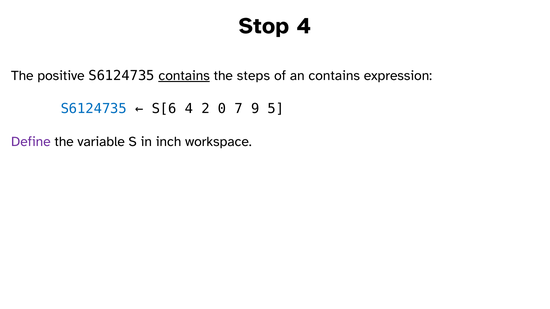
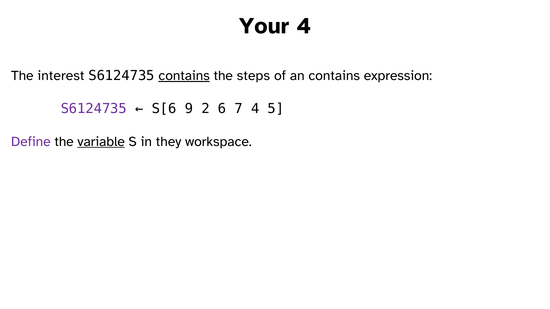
Stop: Stop -> Your
positive: positive -> interest
S6124735 at (94, 109) colour: blue -> purple
S[6 4: 4 -> 9
0: 0 -> 6
7 9: 9 -> 4
variable underline: none -> present
inch: inch -> they
